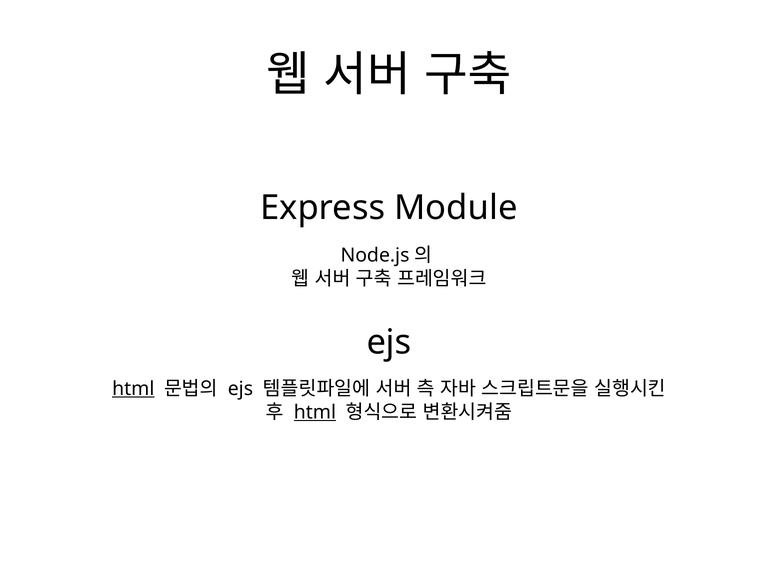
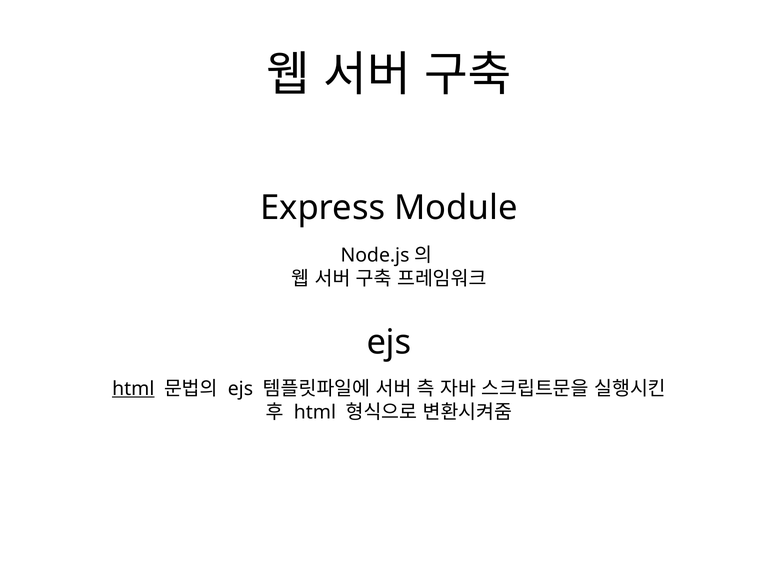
html at (315, 412) underline: present -> none
